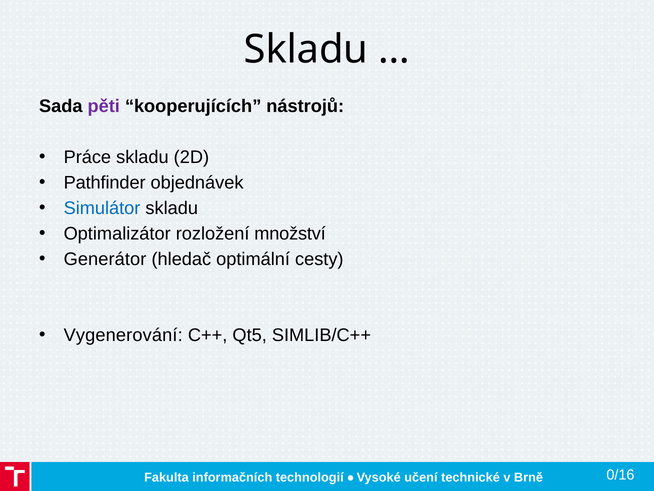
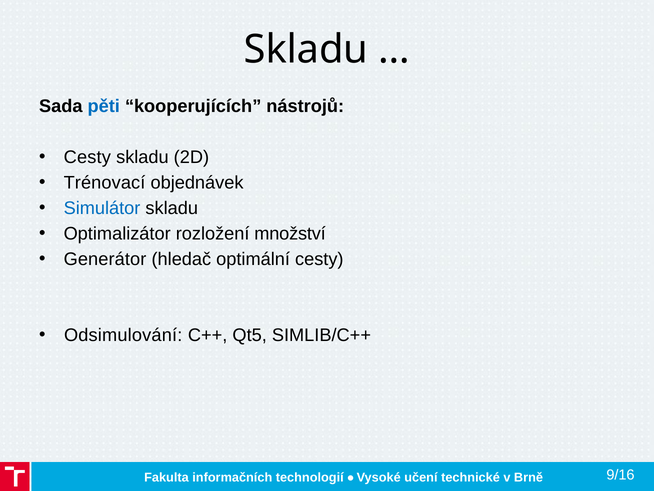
pěti colour: purple -> blue
Práce at (87, 157): Práce -> Cesty
Pathfinder: Pathfinder -> Trénovací
Vygenerování: Vygenerování -> Odsimulování
0/16: 0/16 -> 9/16
